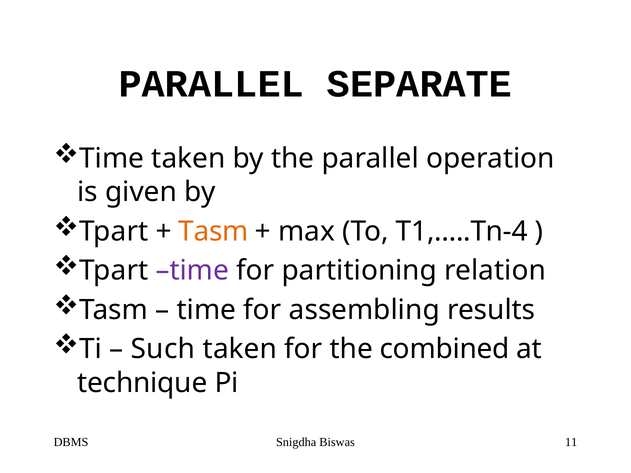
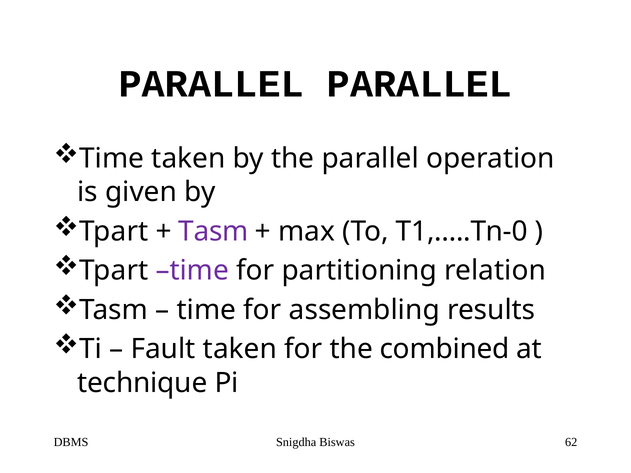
PARALLEL SEPARATE: SEPARATE -> PARALLEL
Tasm at (213, 232) colour: orange -> purple
T1,…..Tn-4: T1,…..Tn-4 -> T1,…..Tn-0
Such: Such -> Fault
11: 11 -> 62
